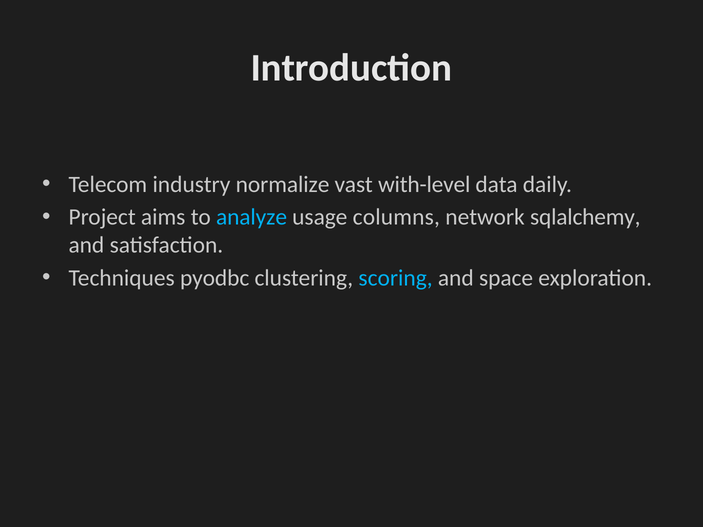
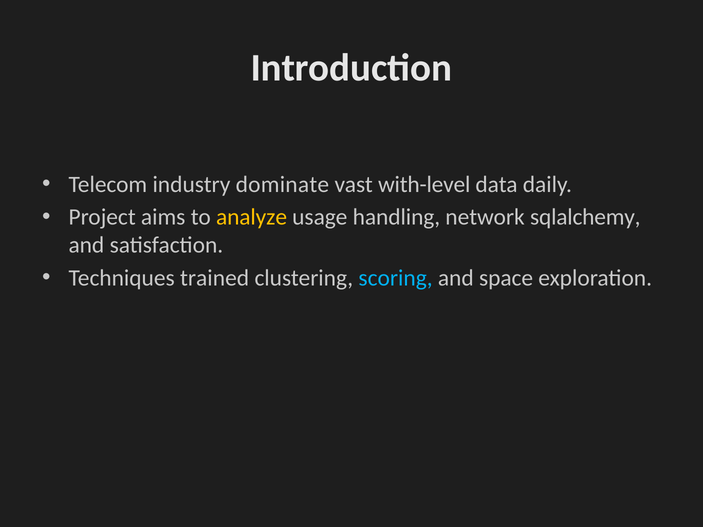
normalize: normalize -> dominate
analyze colour: light blue -> yellow
columns: columns -> handling
pyodbc: pyodbc -> trained
